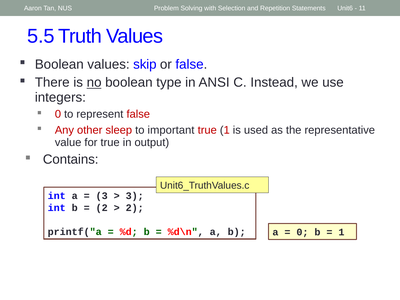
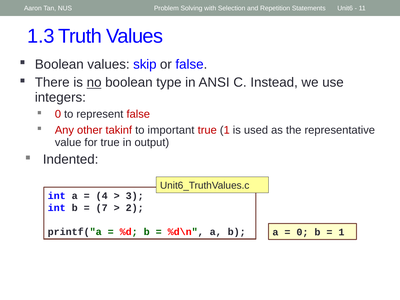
5.5: 5.5 -> 1.3
sleep: sleep -> takinf
Contains: Contains -> Indented
3 at (102, 196): 3 -> 4
2 at (102, 208): 2 -> 7
